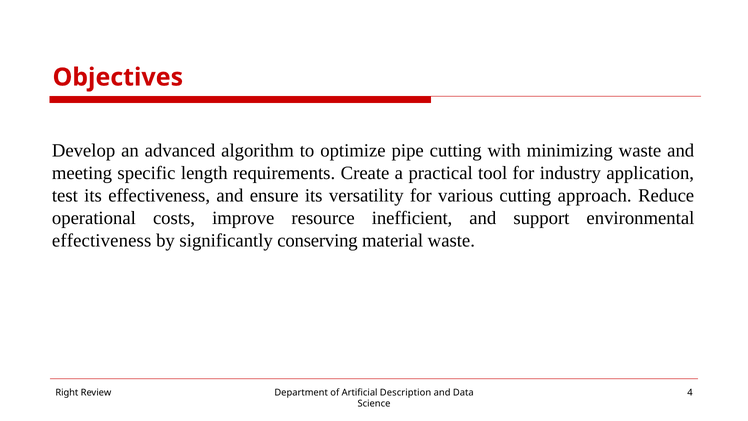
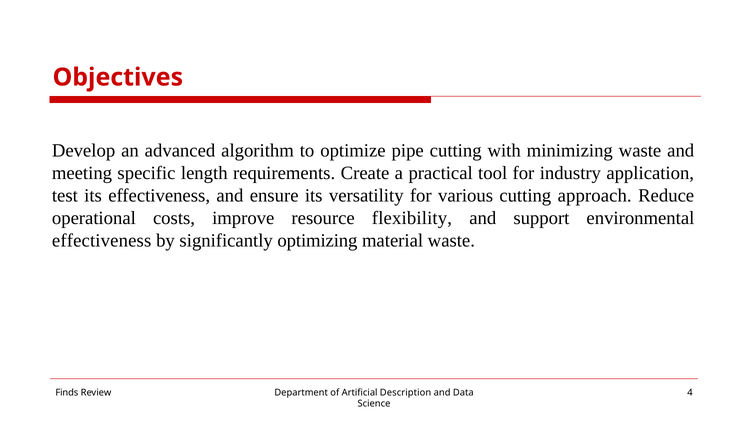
inefficient: inefficient -> flexibility
conserving: conserving -> optimizing
Right: Right -> Finds
